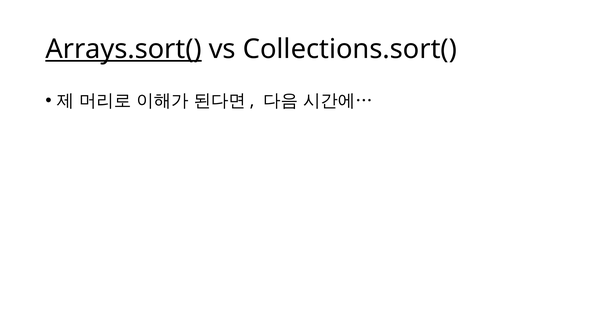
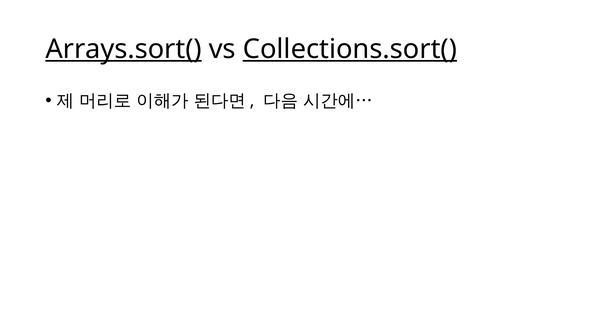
Collections.sort( underline: none -> present
